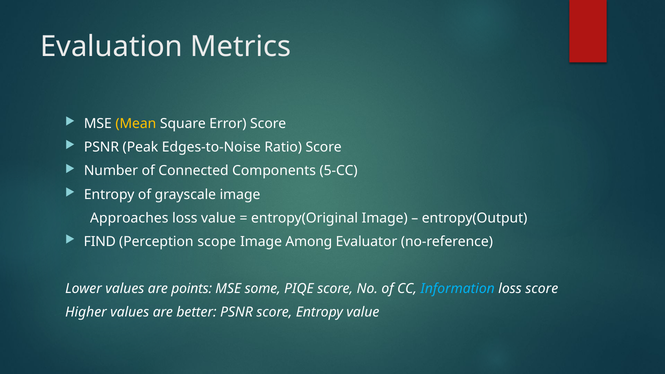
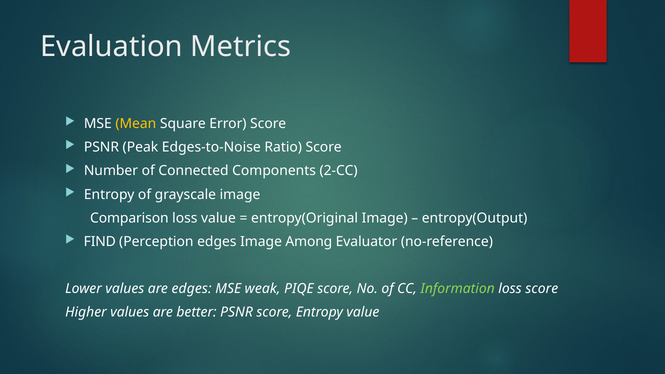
5-CC: 5-CC -> 2-CC
Approaches: Approaches -> Comparison
Perception scope: scope -> edges
are points: points -> edges
some: some -> weak
Information colour: light blue -> light green
